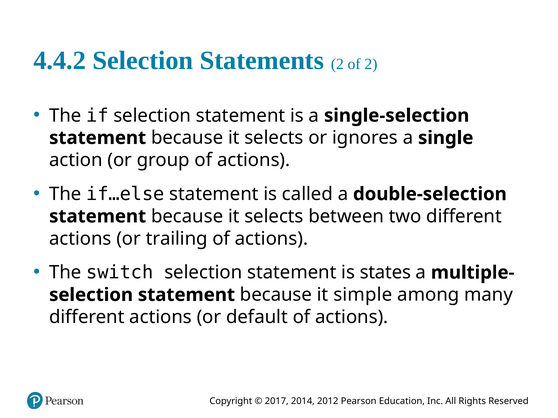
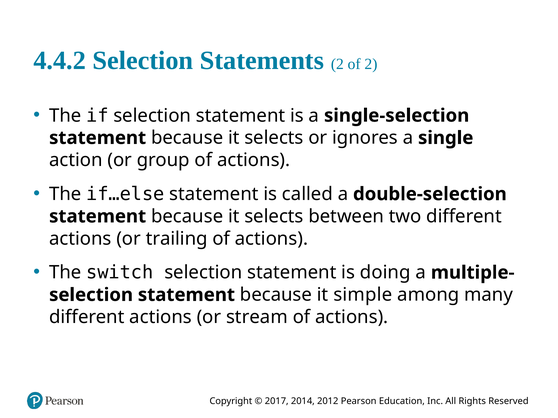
states: states -> doing
default: default -> stream
